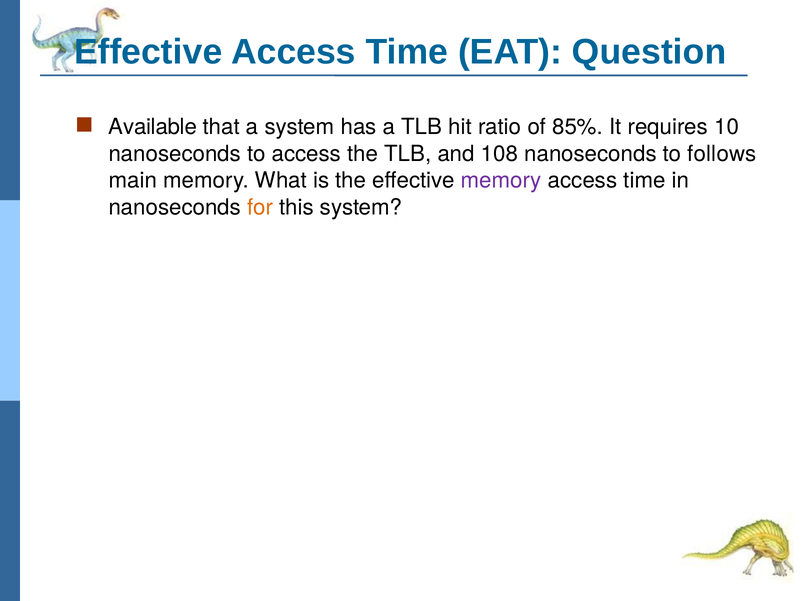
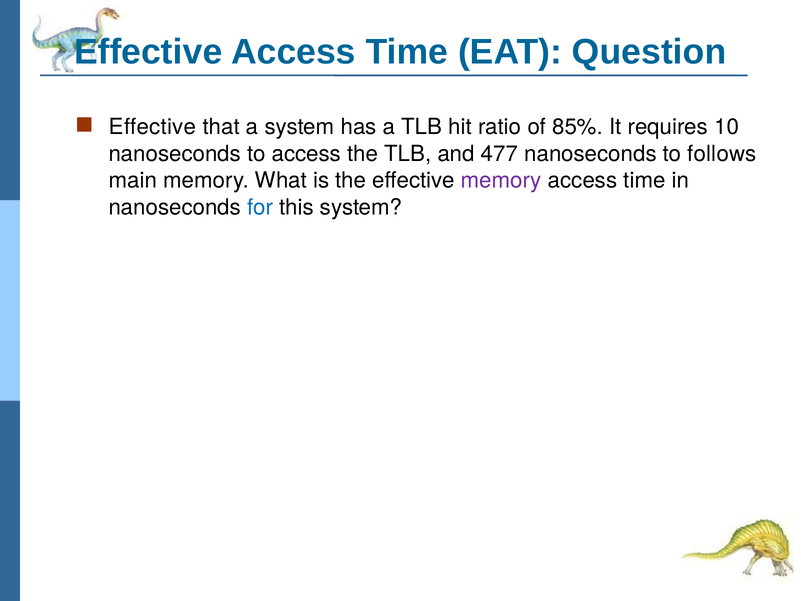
Available at (153, 127): Available -> Effective
108: 108 -> 477
for colour: orange -> blue
